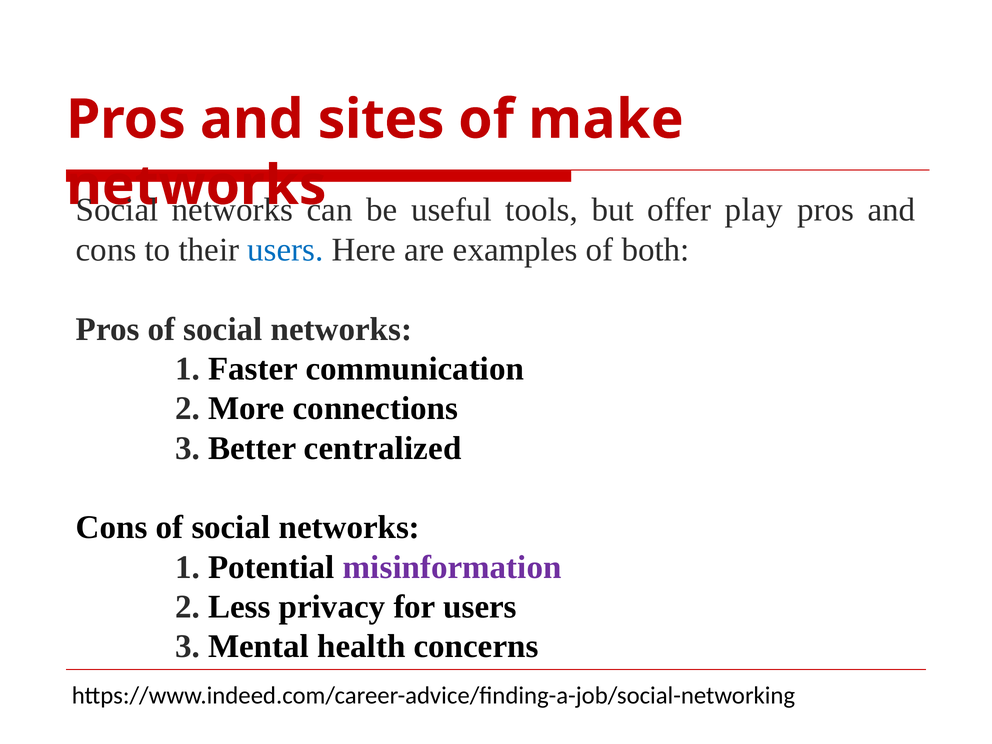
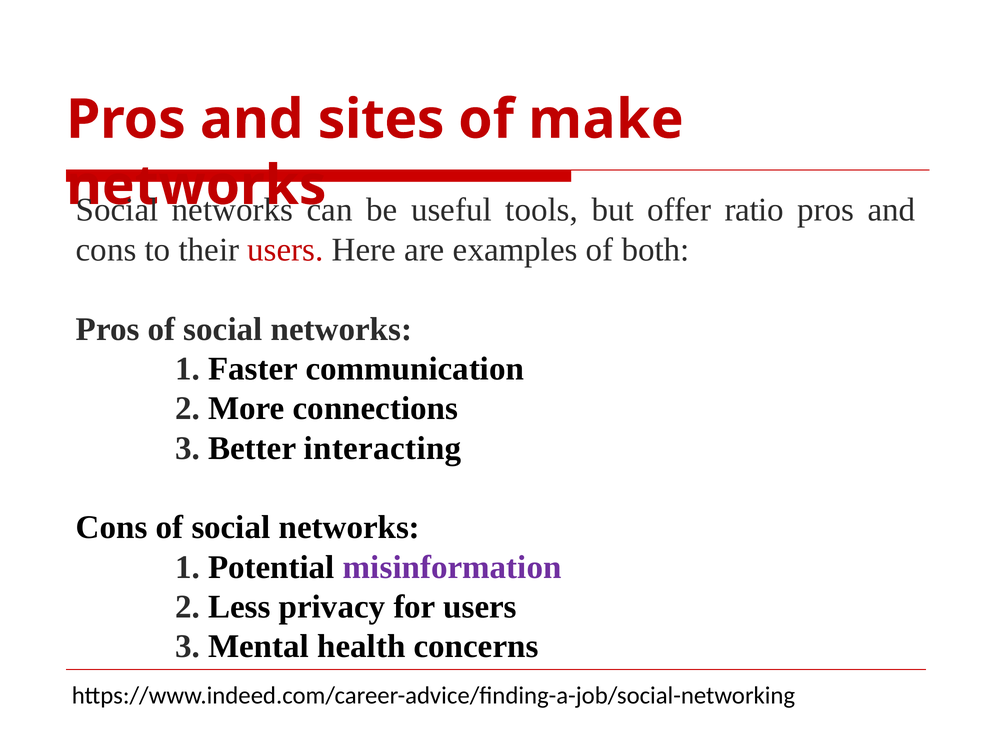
play: play -> ratio
users at (286, 250) colour: blue -> red
centralized: centralized -> interacting
